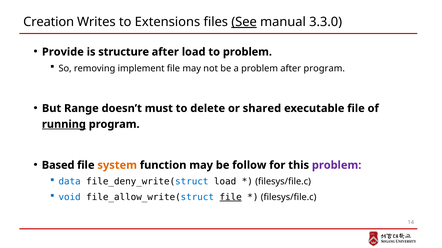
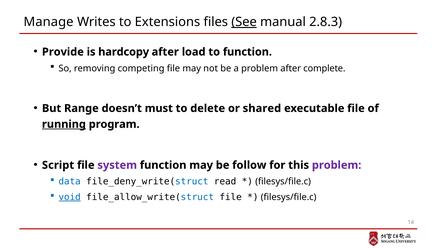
Creation: Creation -> Manage
3.3.0: 3.3.0 -> 2.8.3
structure: structure -> hardcopy
to problem: problem -> function
implement: implement -> competing
after program: program -> complete
Based: Based -> Script
system colour: orange -> purple
file_deny_write(struct load: load -> read
void underline: none -> present
file at (231, 198) underline: present -> none
